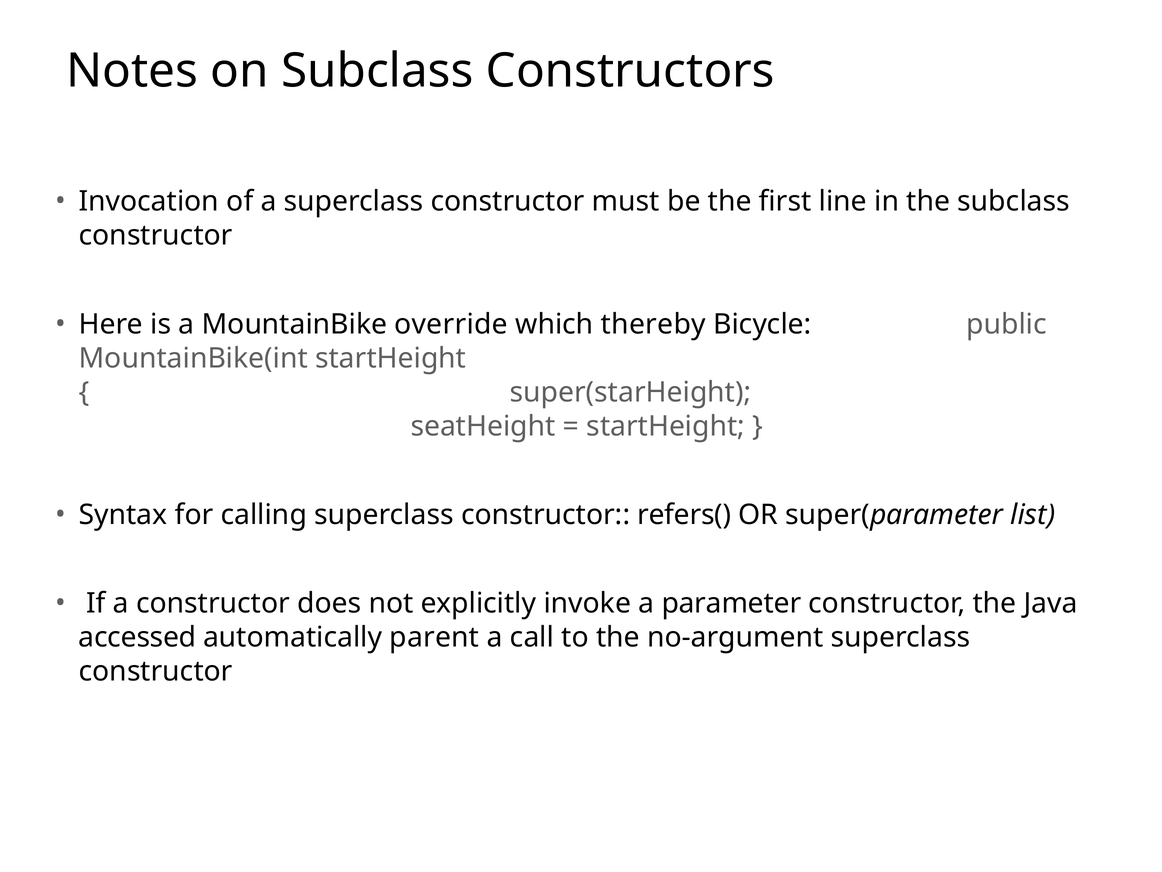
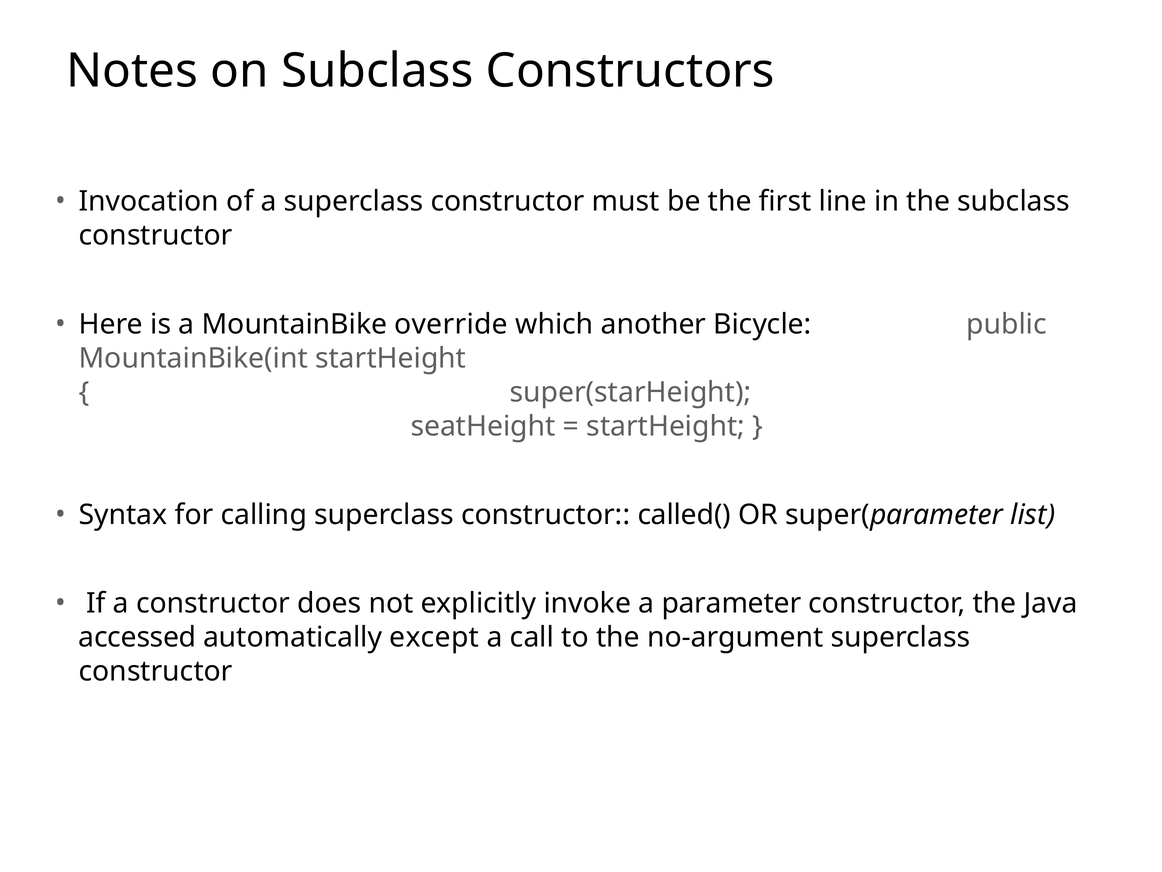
thereby: thereby -> another
refers(: refers( -> called(
parent: parent -> except
